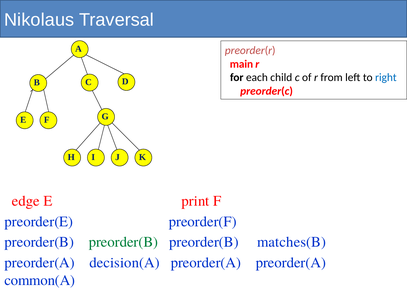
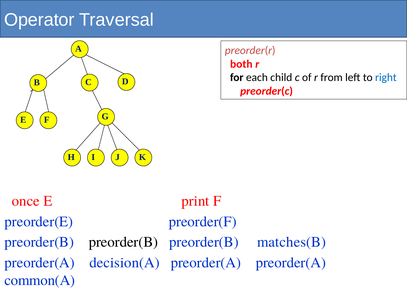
Nikolaus: Nikolaus -> Operator
main: main -> both
edge: edge -> once
preorder(B at (123, 242) colour: green -> black
